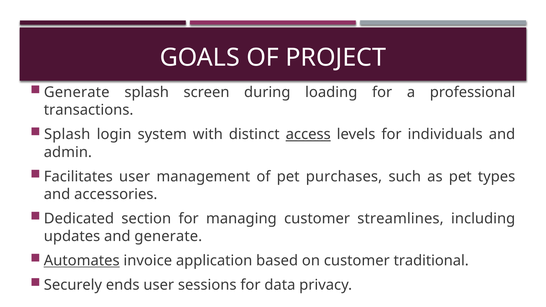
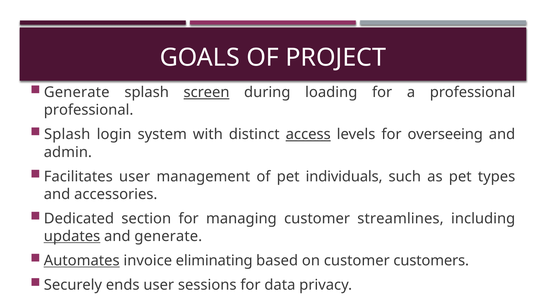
screen underline: none -> present
transactions at (89, 110): transactions -> professional
individuals: individuals -> overseeing
purchases: purchases -> individuals
updates underline: none -> present
application: application -> eliminating
traditional: traditional -> customers
